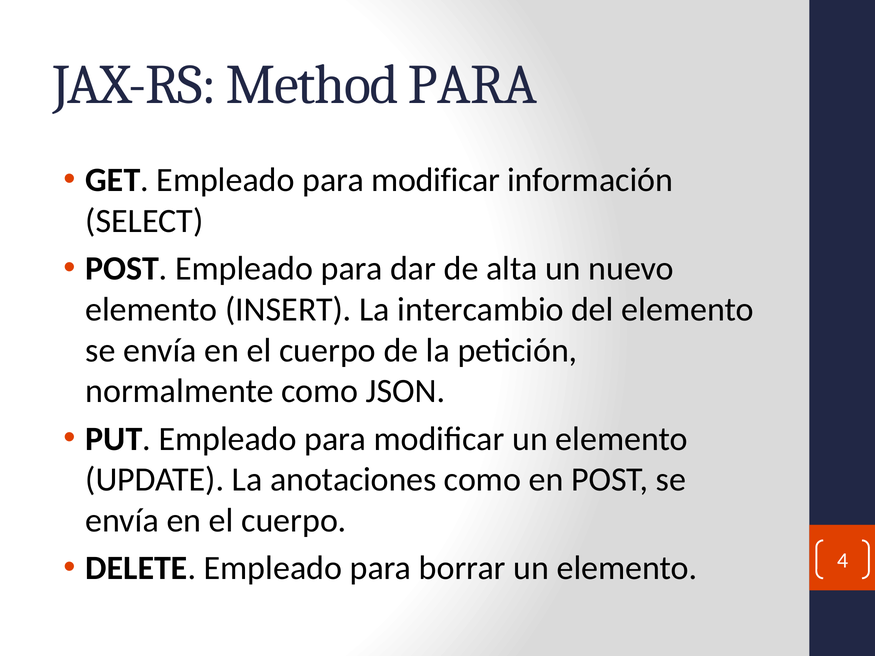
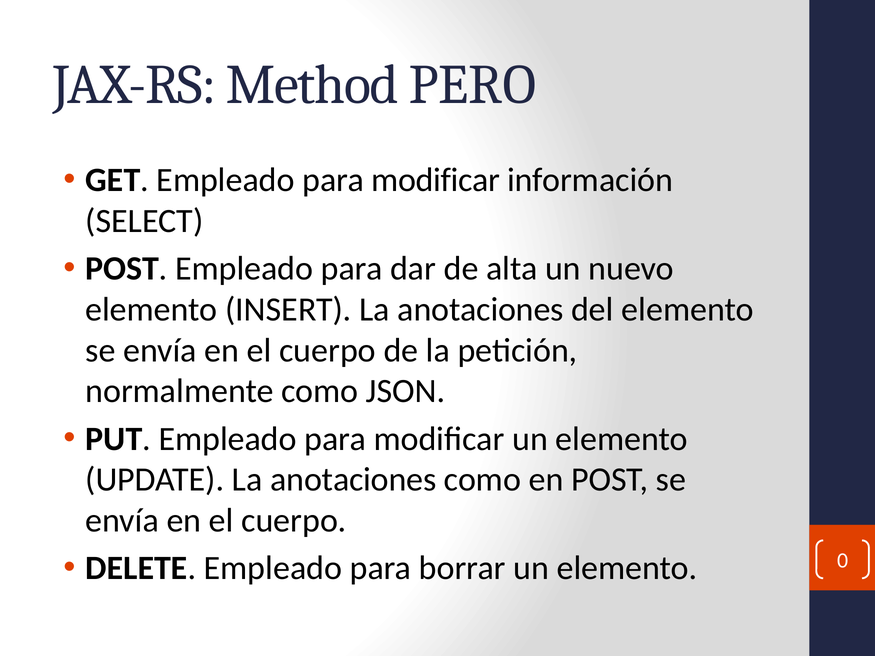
Method PARA: PARA -> PERO
INSERT La intercambio: intercambio -> anotaciones
4: 4 -> 0
